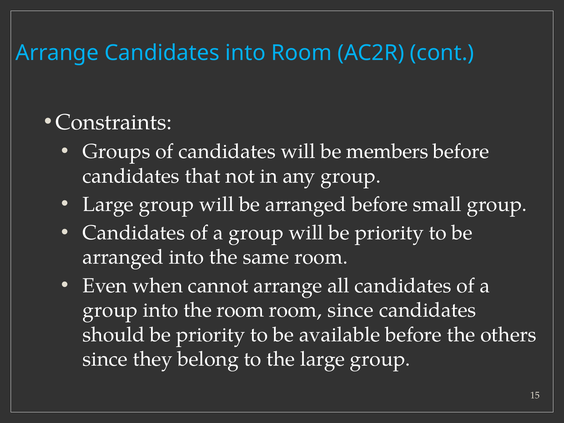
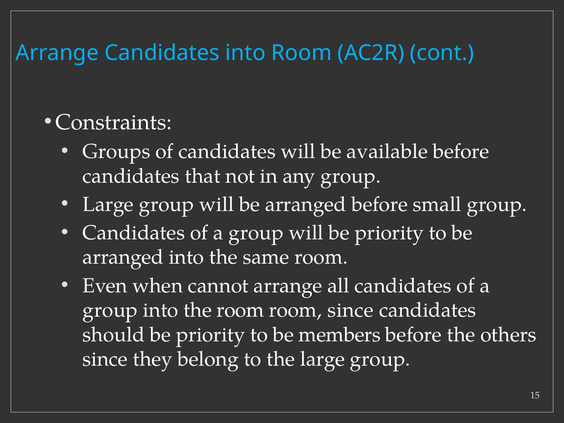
members: members -> available
available: available -> members
